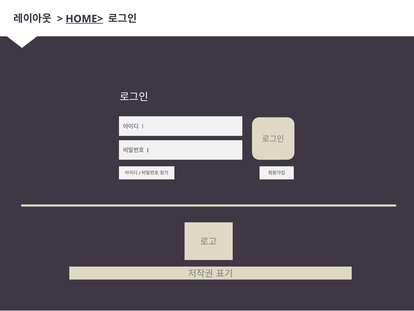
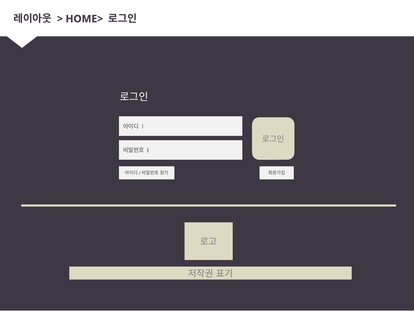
HOME> underline: present -> none
